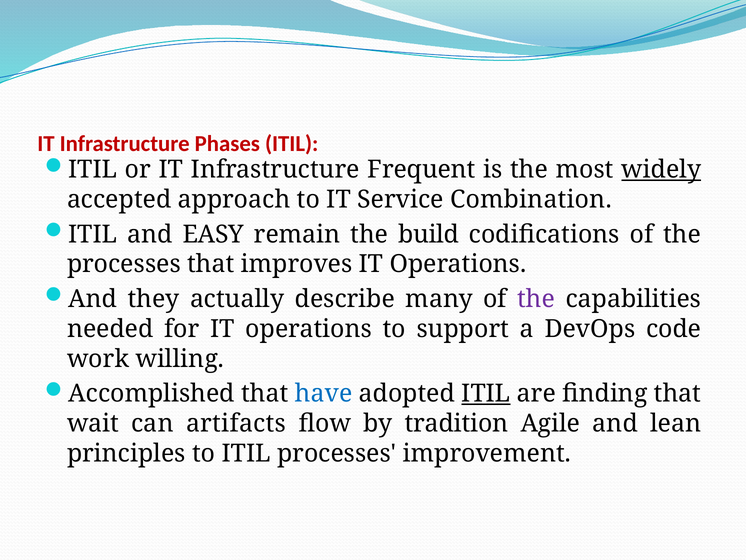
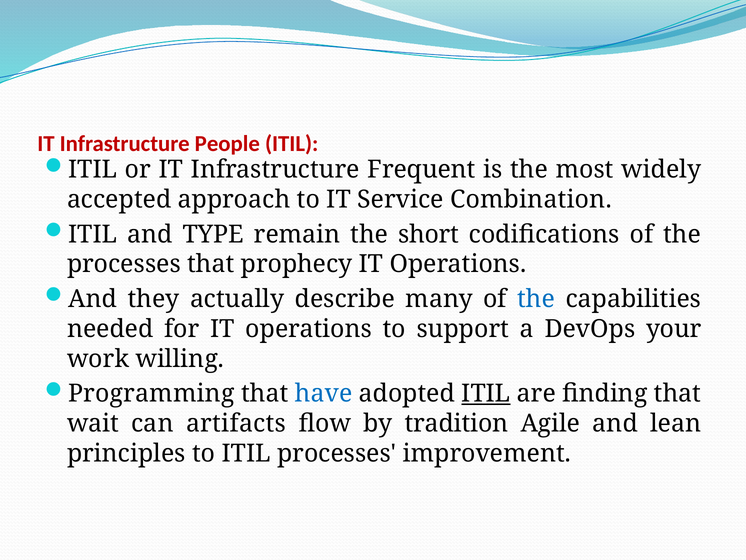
Phases: Phases -> People
widely underline: present -> none
EASY: EASY -> TYPE
build: build -> short
improves: improves -> prophecy
the at (536, 299) colour: purple -> blue
code: code -> your
Accomplished: Accomplished -> Programming
